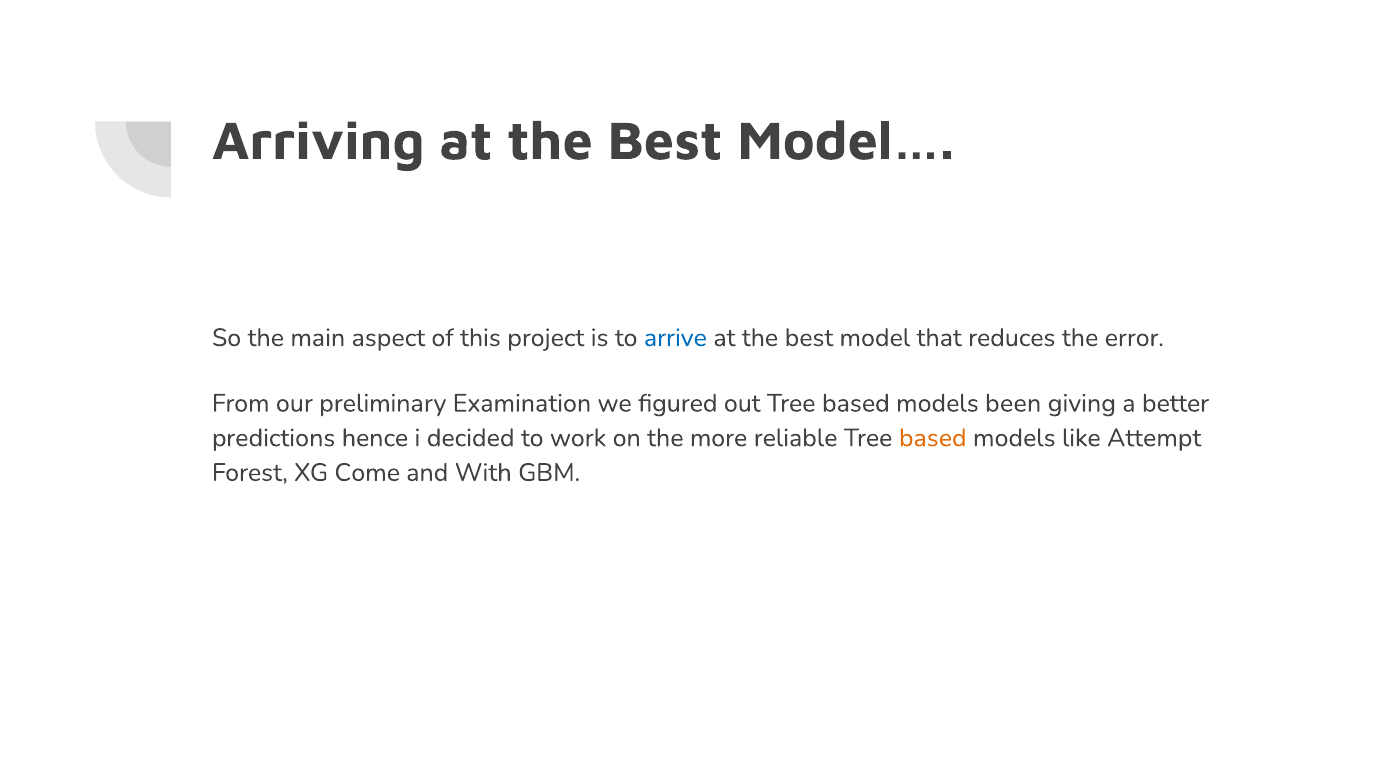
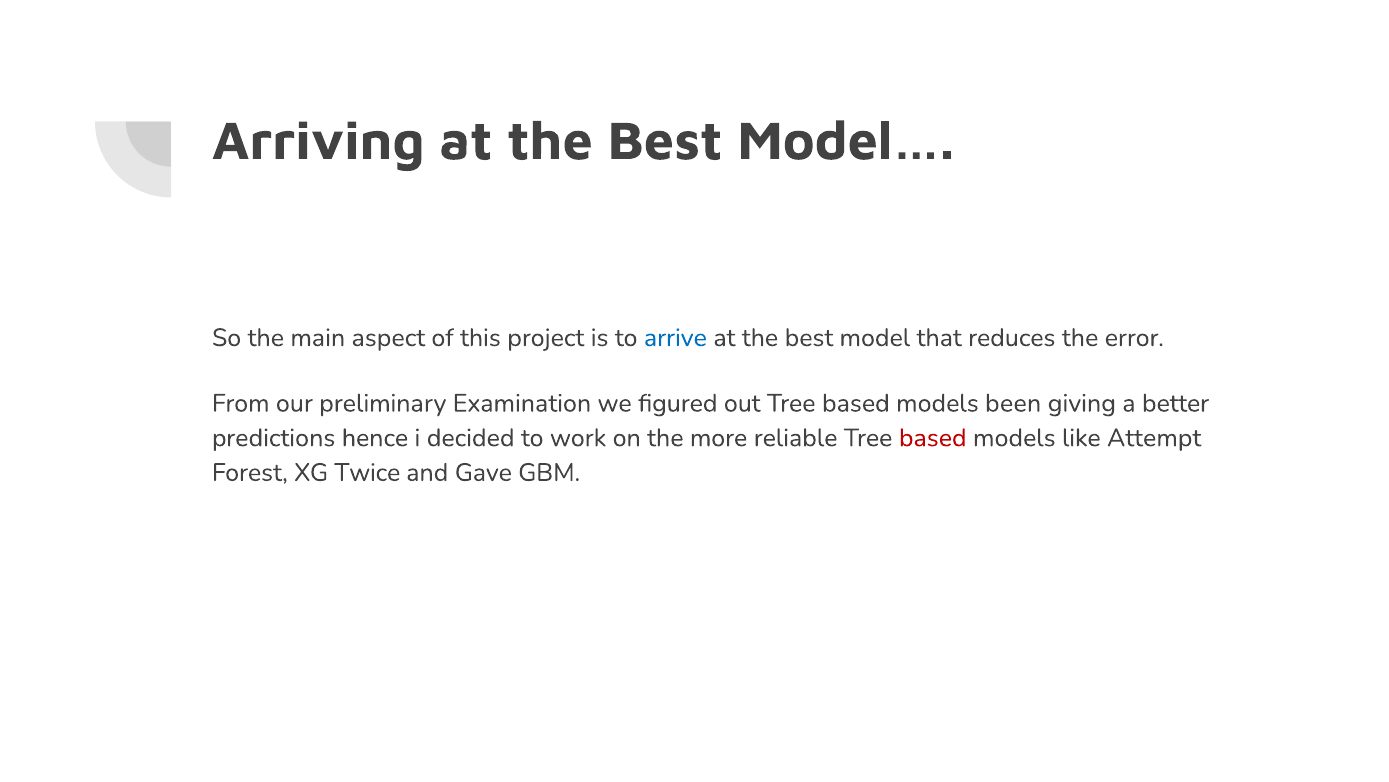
based at (933, 438) colour: orange -> red
Come: Come -> Twice
With: With -> Gave
